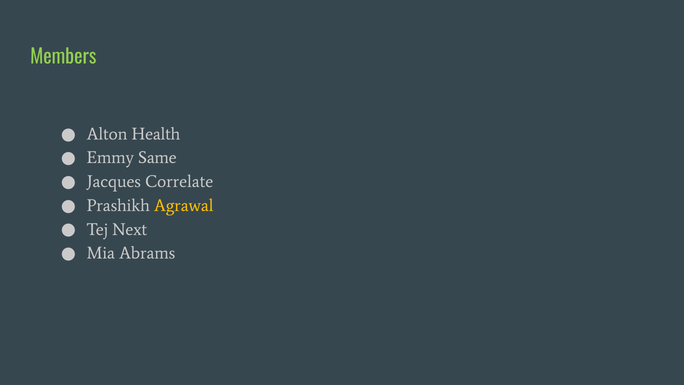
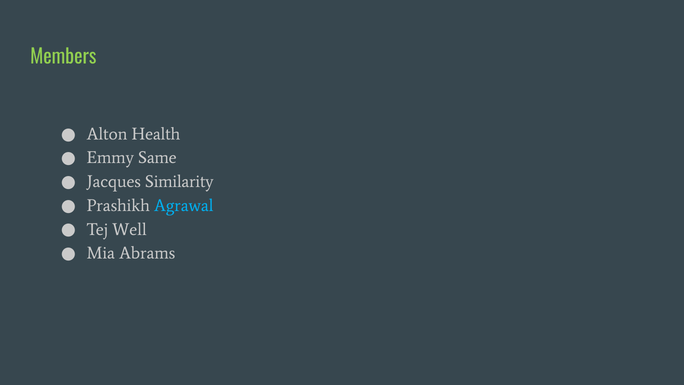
Correlate: Correlate -> Similarity
Agrawal colour: yellow -> light blue
Next: Next -> Well
